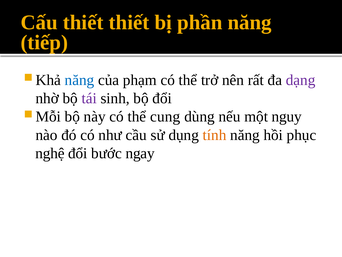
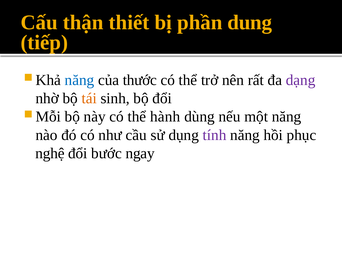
Cấu thiết: thiết -> thận
phần năng: năng -> dung
phạm: phạm -> thước
tái colour: purple -> orange
cung: cung -> hành
một nguy: nguy -> năng
tính colour: orange -> purple
